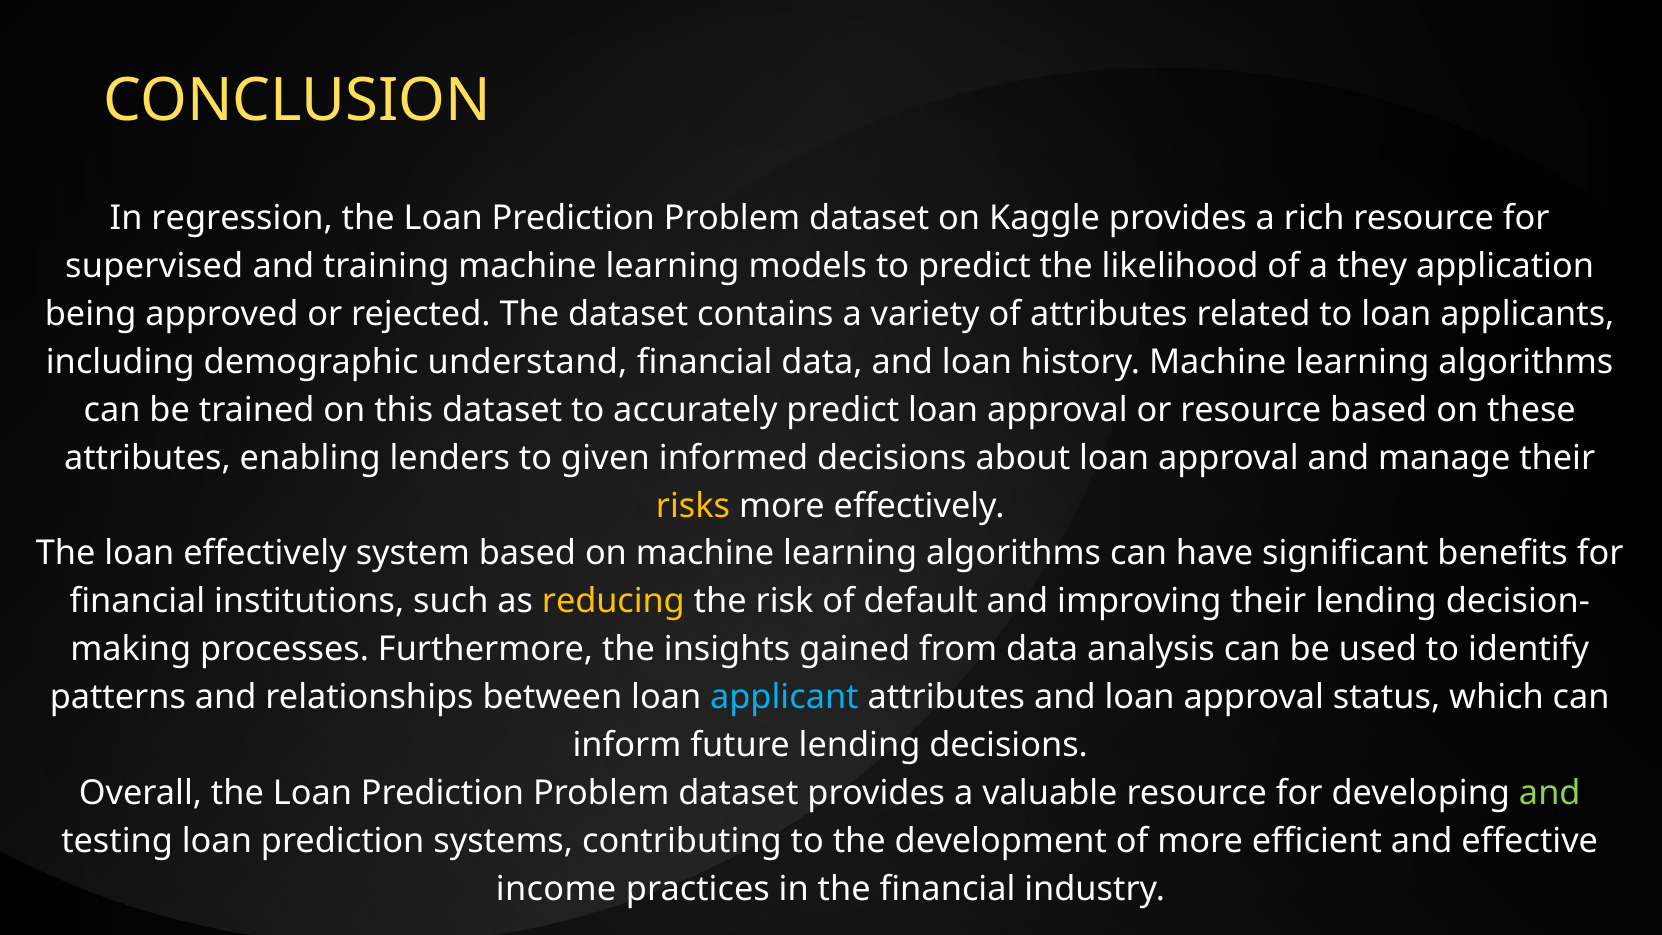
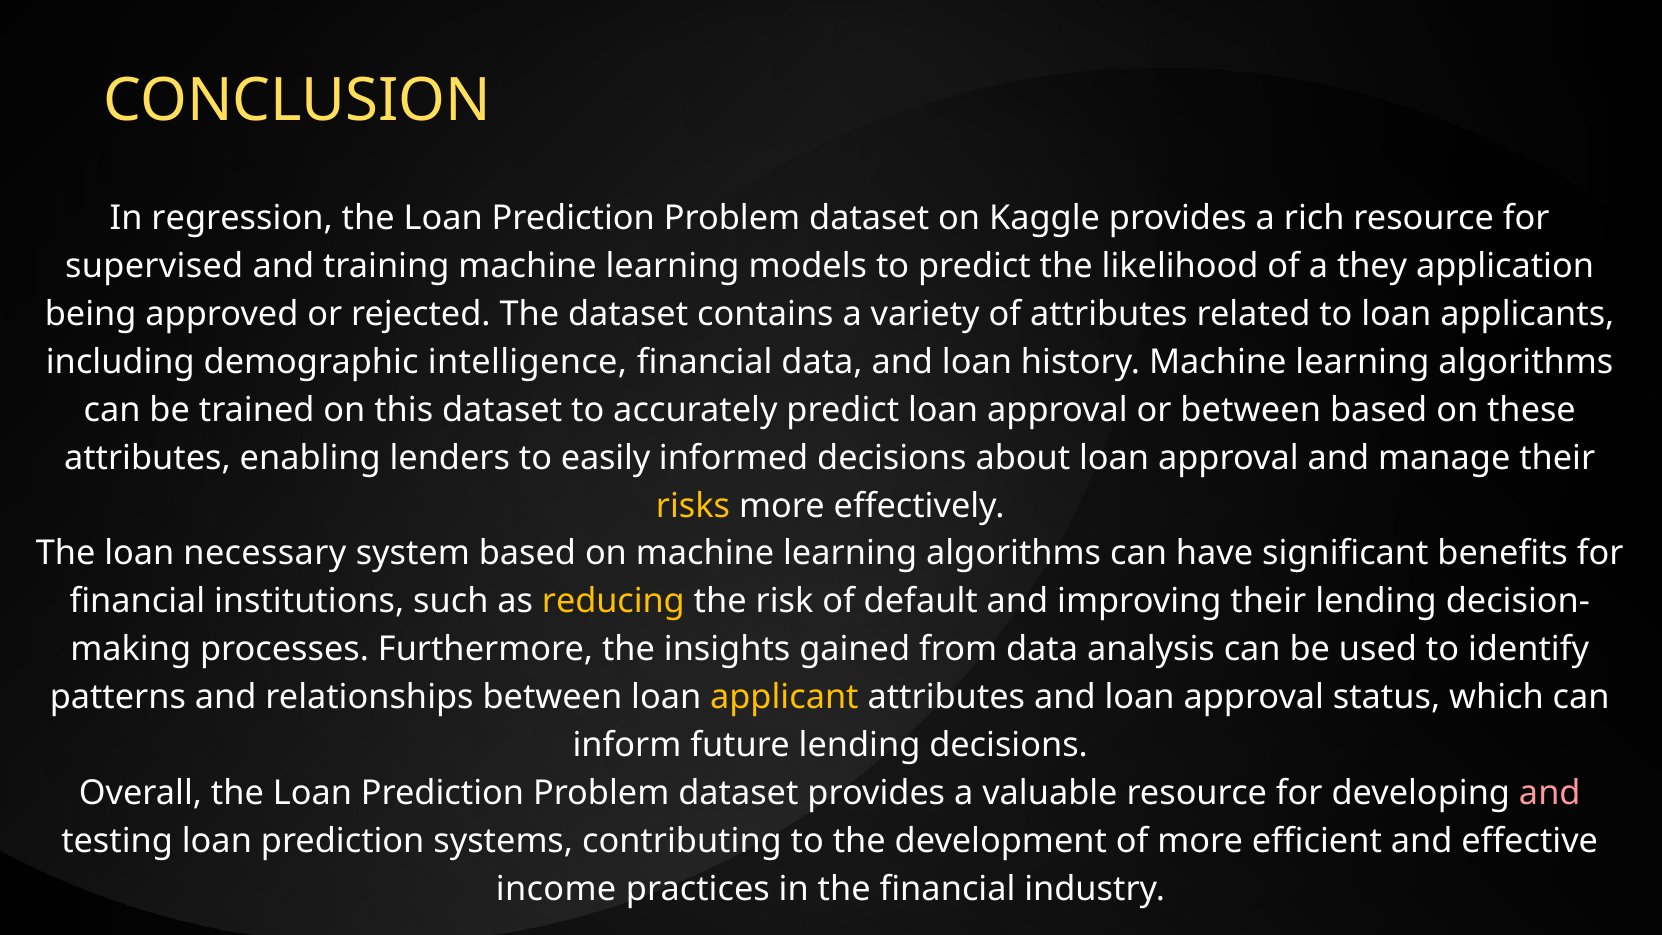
understand: understand -> intelligence
or resource: resource -> between
given: given -> easily
loan effectively: effectively -> necessary
applicant colour: light blue -> yellow
and at (1550, 793) colour: light green -> pink
